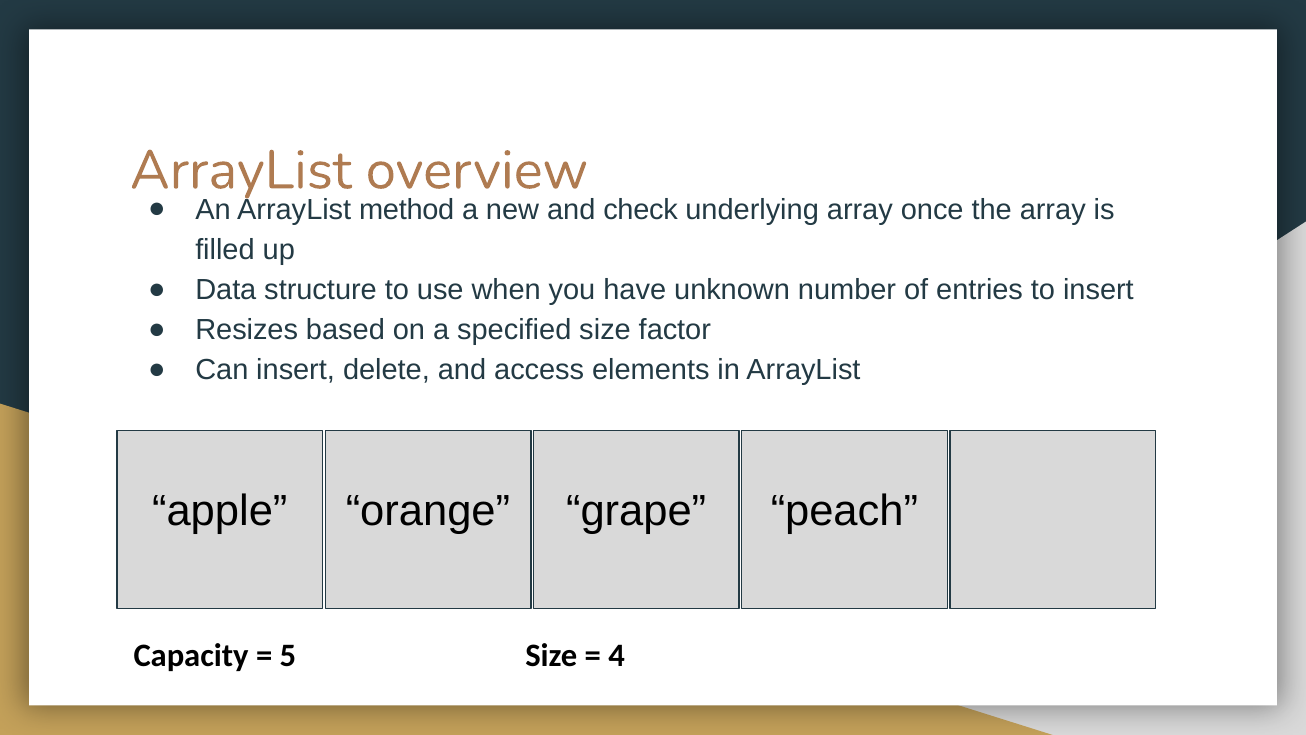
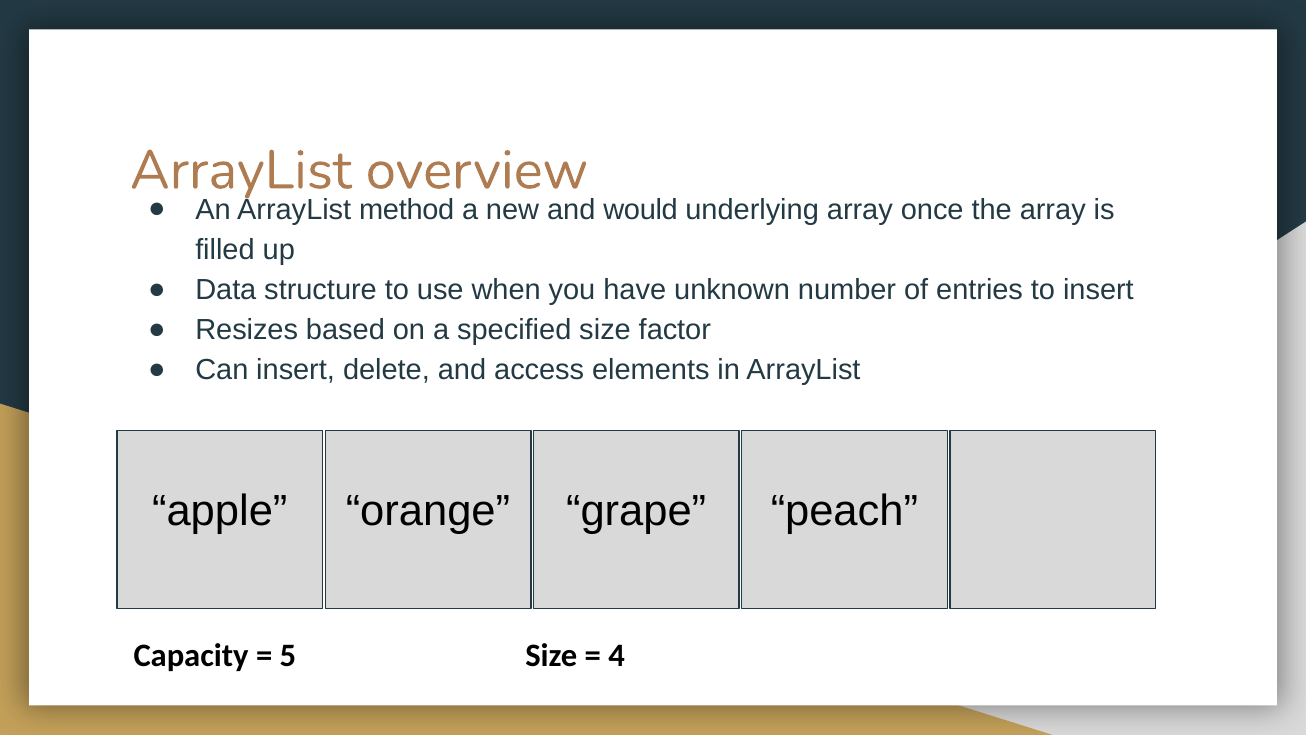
check: check -> would
